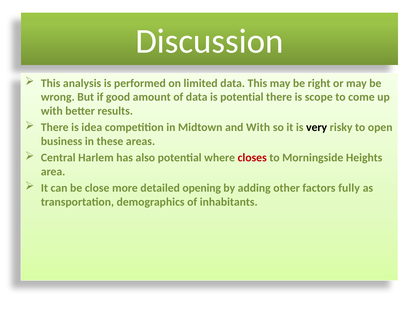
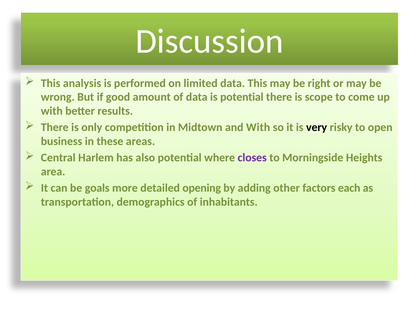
idea: idea -> only
closes colour: red -> purple
close: close -> goals
fully: fully -> each
